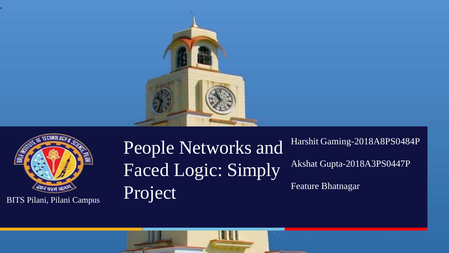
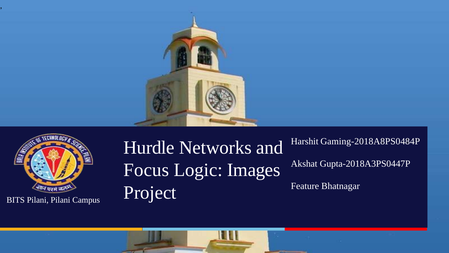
People: People -> Hurdle
Faced: Faced -> Focus
Simply: Simply -> Images
